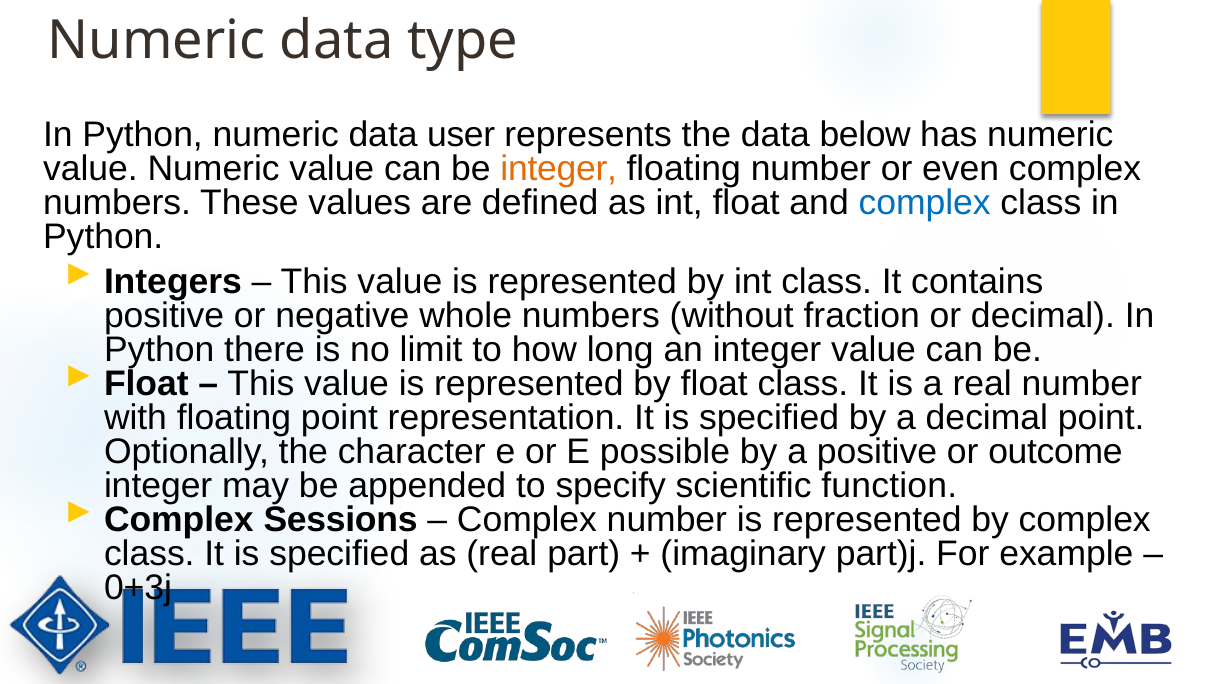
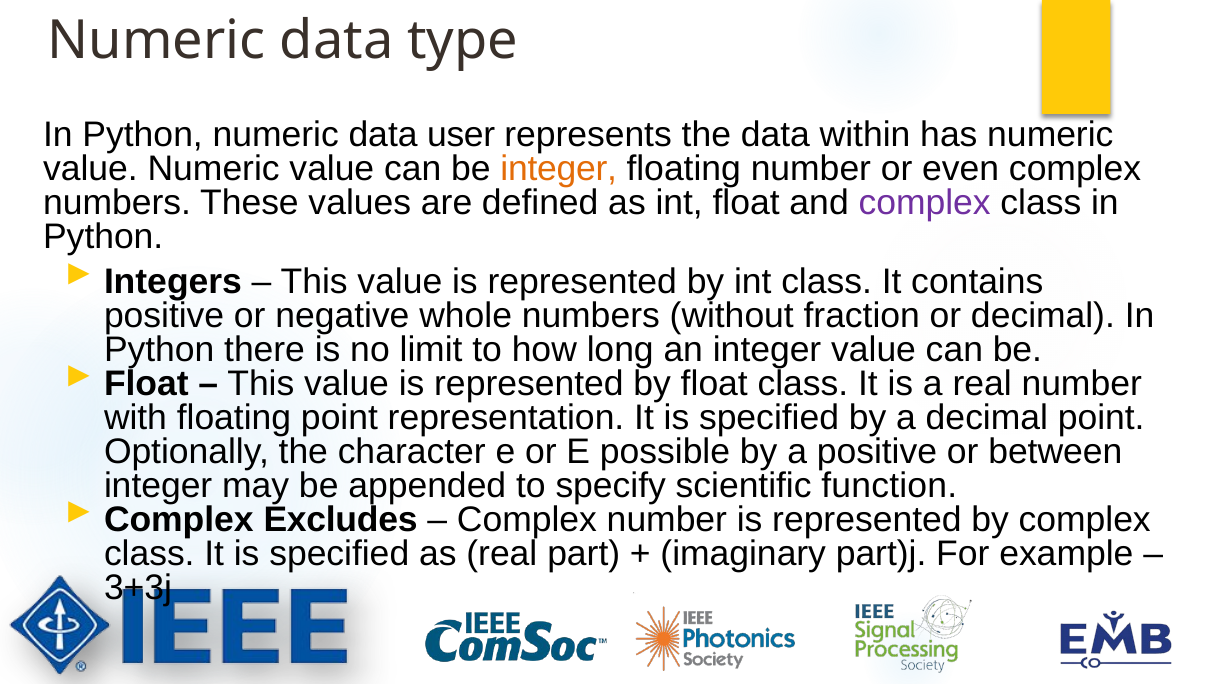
below: below -> within
complex at (925, 203) colour: blue -> purple
outcome: outcome -> between
Sessions: Sessions -> Excludes
0+3j: 0+3j -> 3+3j
